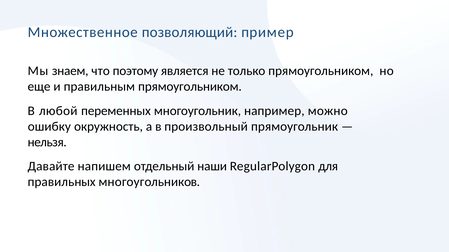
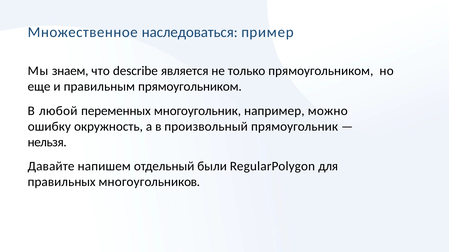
позволяющий: позволяющий -> наследоваться
поэтому: поэтому -> describe
наши: наши -> были
